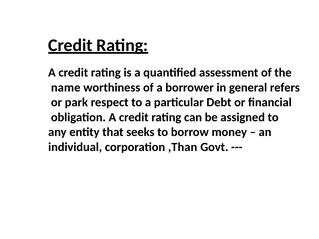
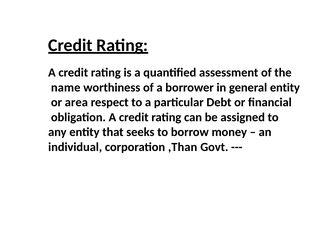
general refers: refers -> entity
park: park -> area
